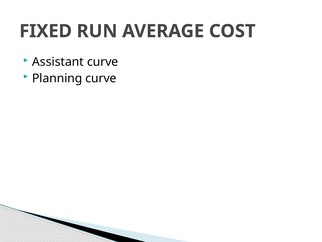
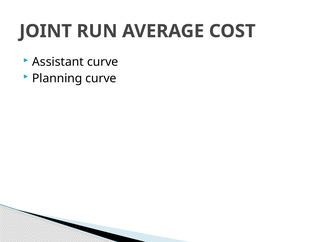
FIXED: FIXED -> JOINT
